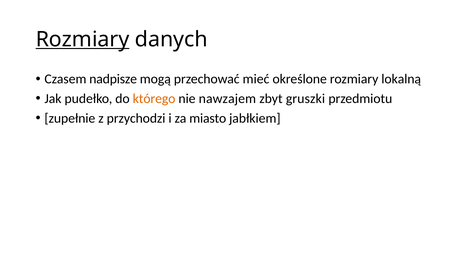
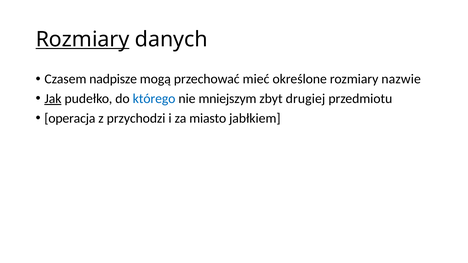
lokalną: lokalną -> nazwie
Jak underline: none -> present
którego colour: orange -> blue
nawzajem: nawzajem -> mniejszym
gruszki: gruszki -> drugiej
zupełnie: zupełnie -> operacja
